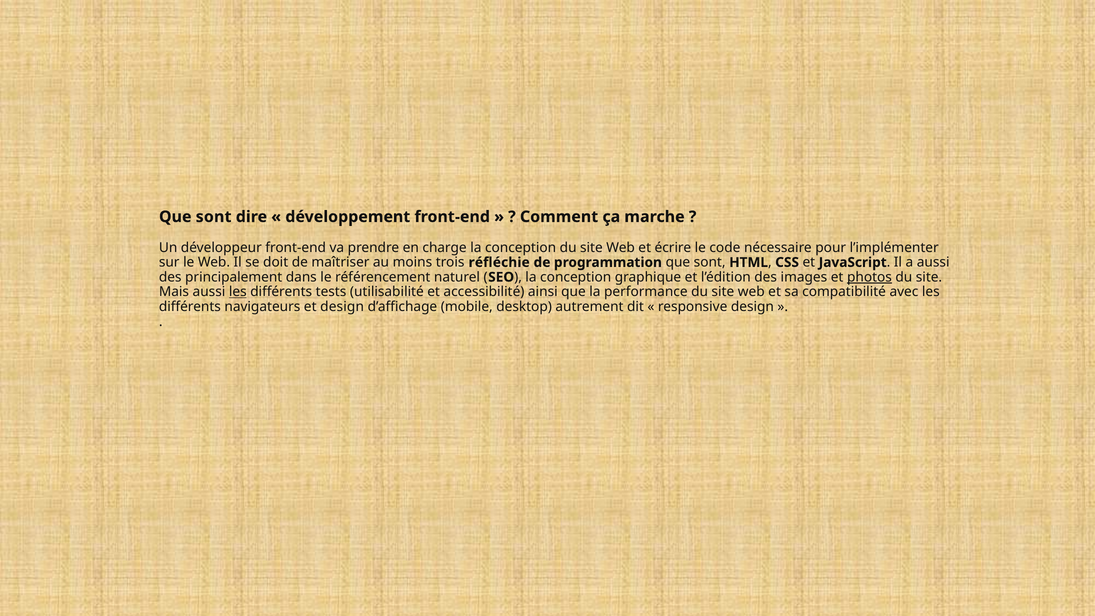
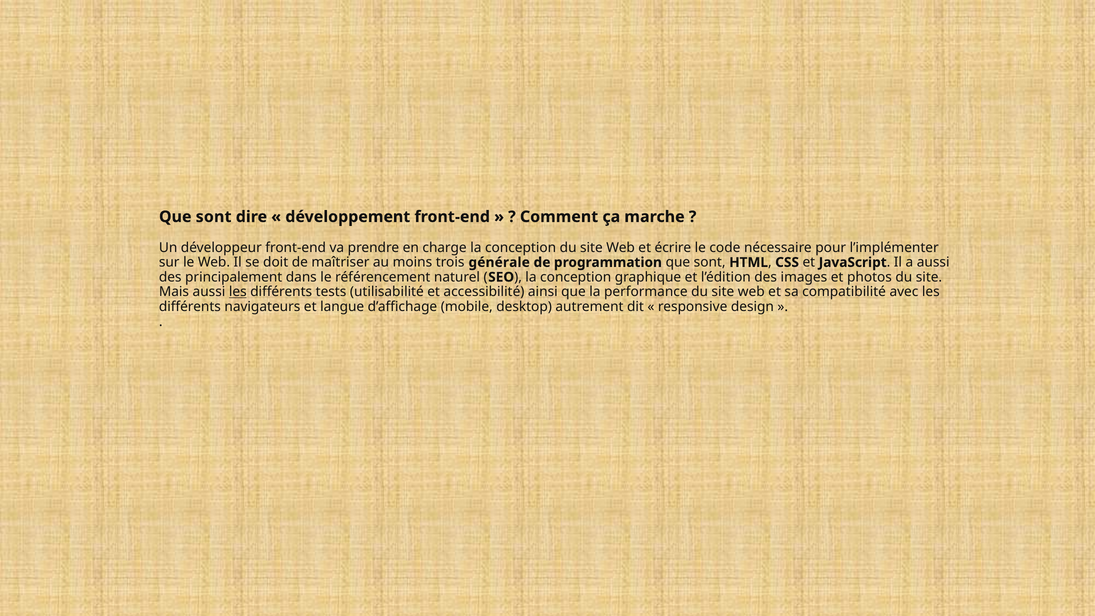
réfléchie: réfléchie -> générale
photos underline: present -> none
et design: design -> langue
